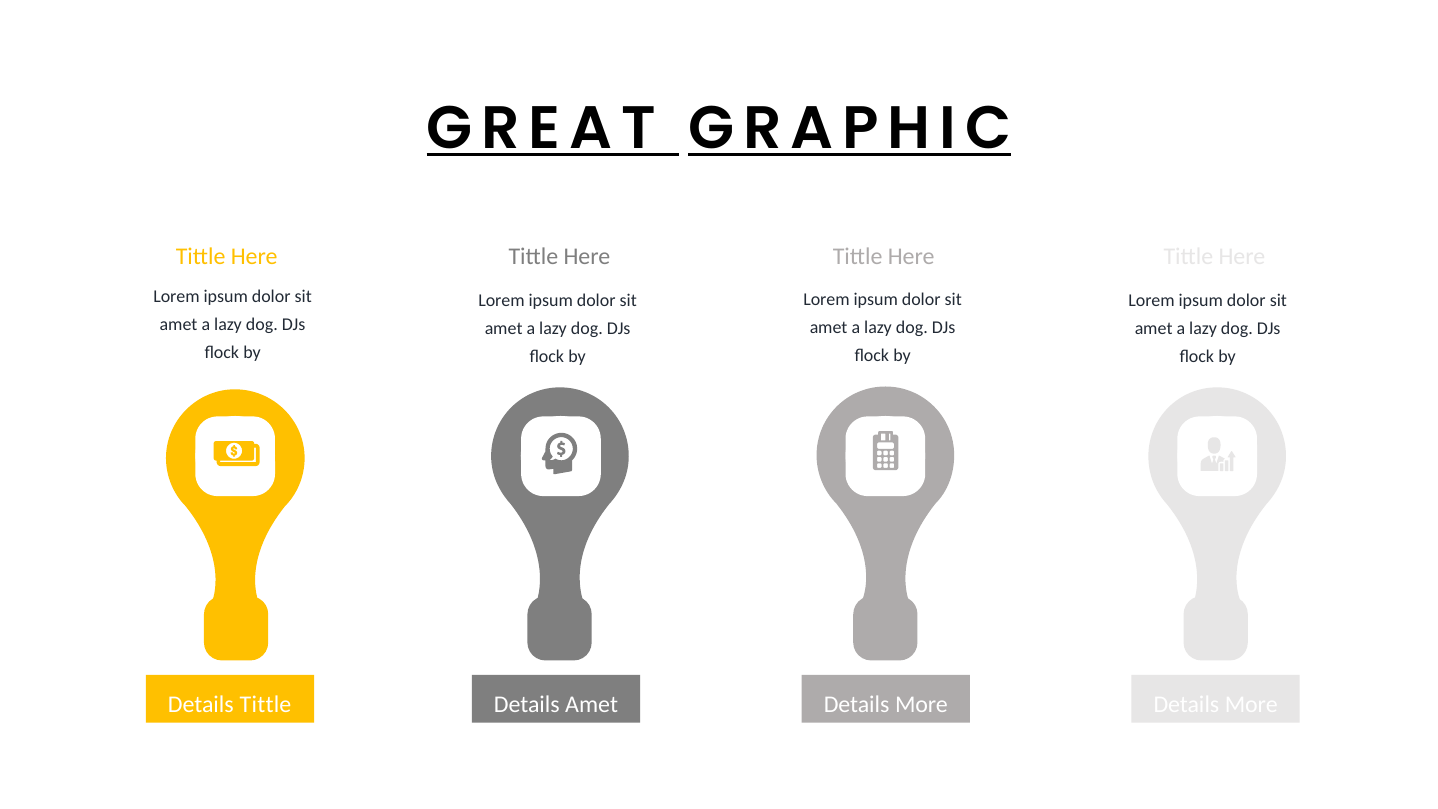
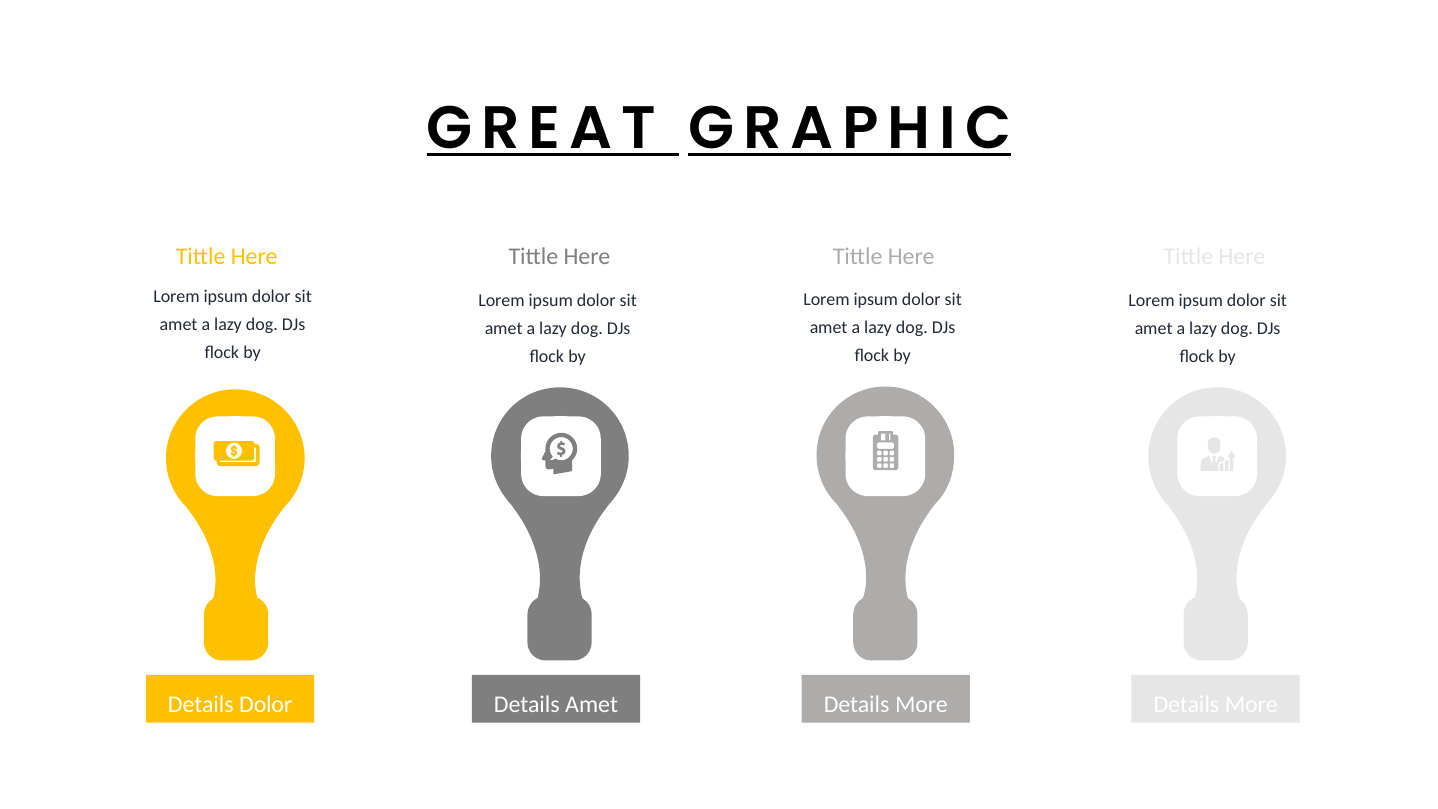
Details Tittle: Tittle -> Dolor
